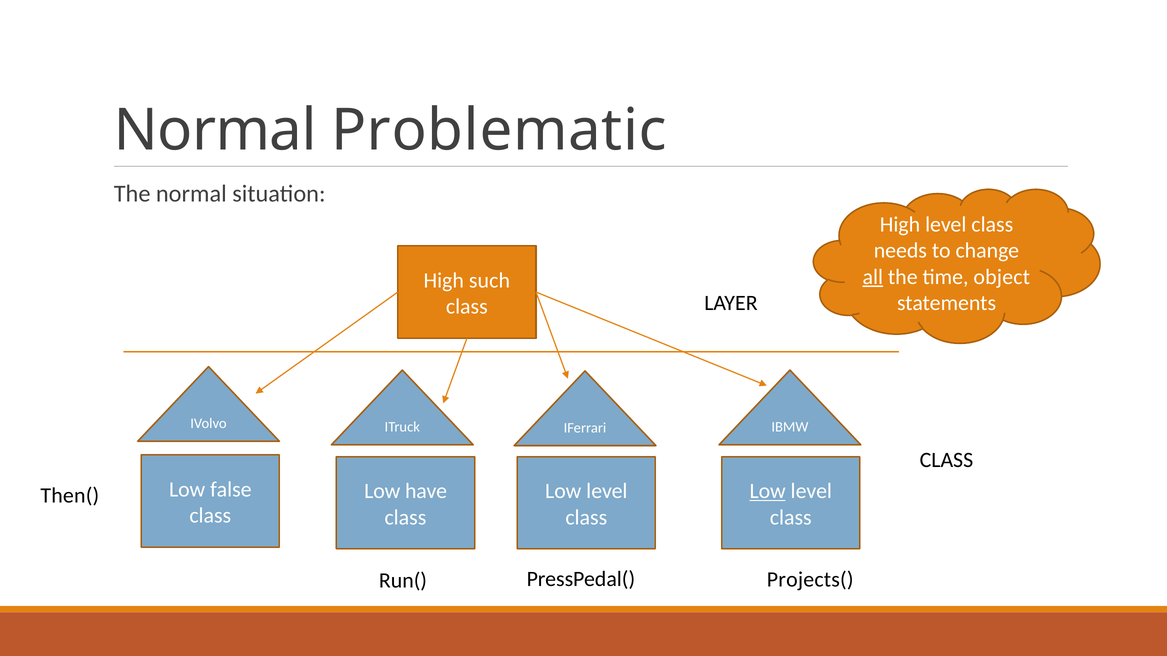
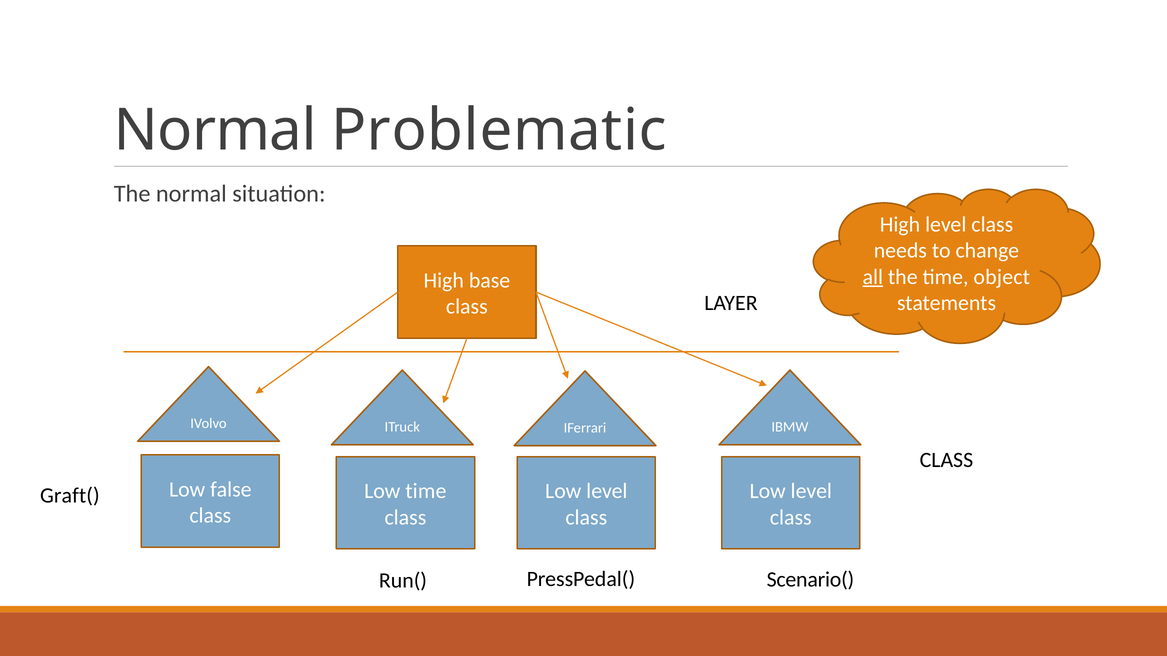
such: such -> base
Low have: have -> time
Low at (768, 491) underline: present -> none
Then(: Then( -> Graft(
Projects(: Projects( -> Scenario(
